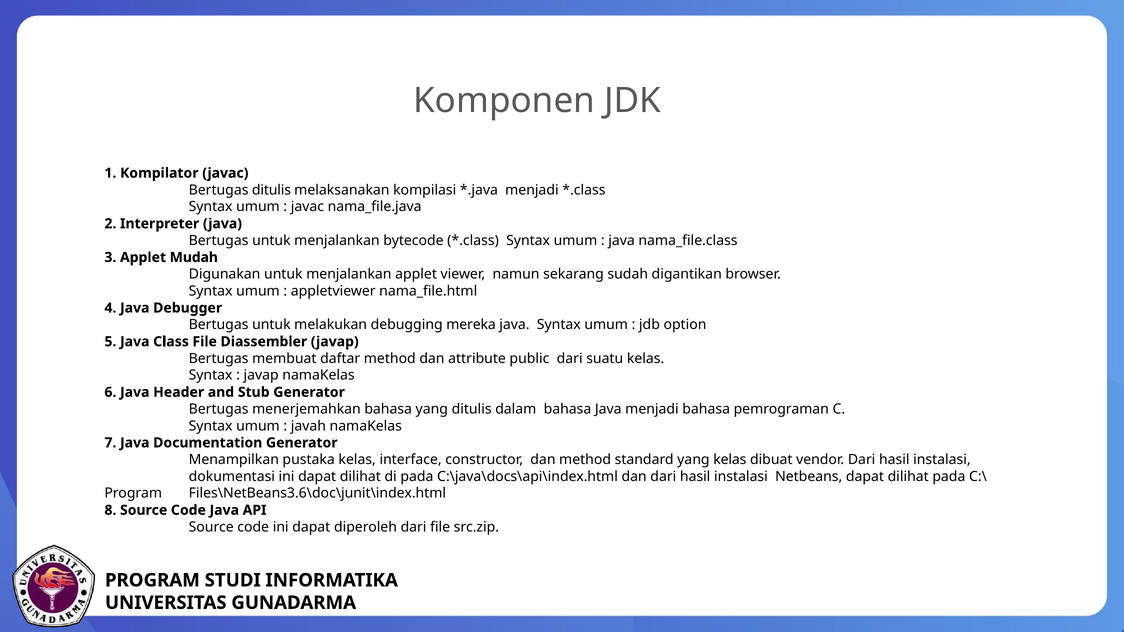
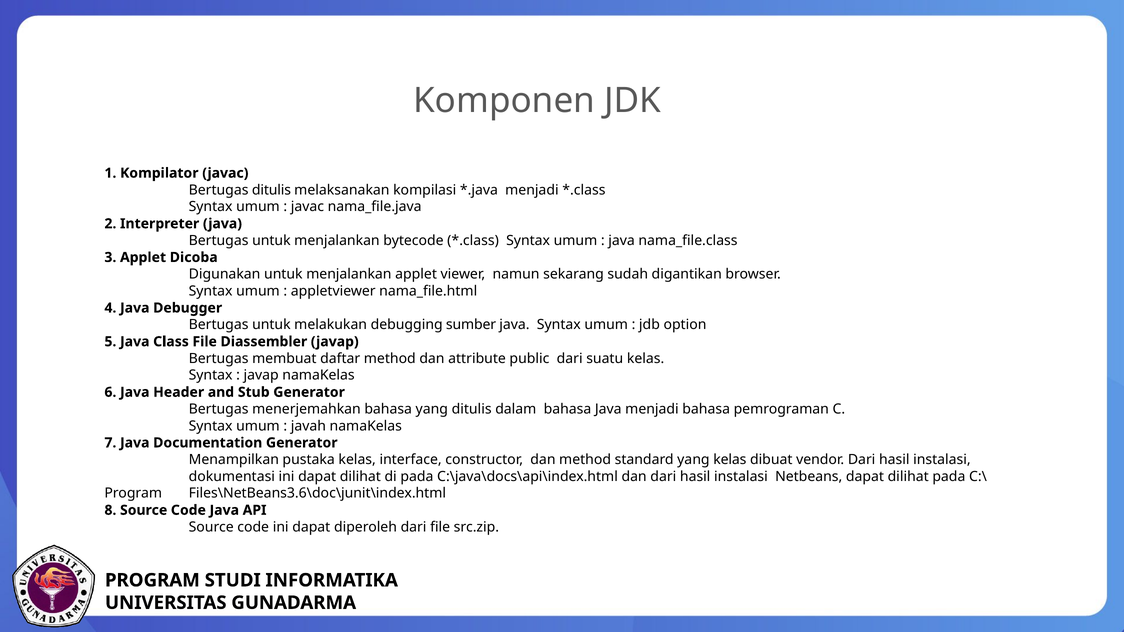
Mudah: Mudah -> Dicoba
mereka: mereka -> sumber
